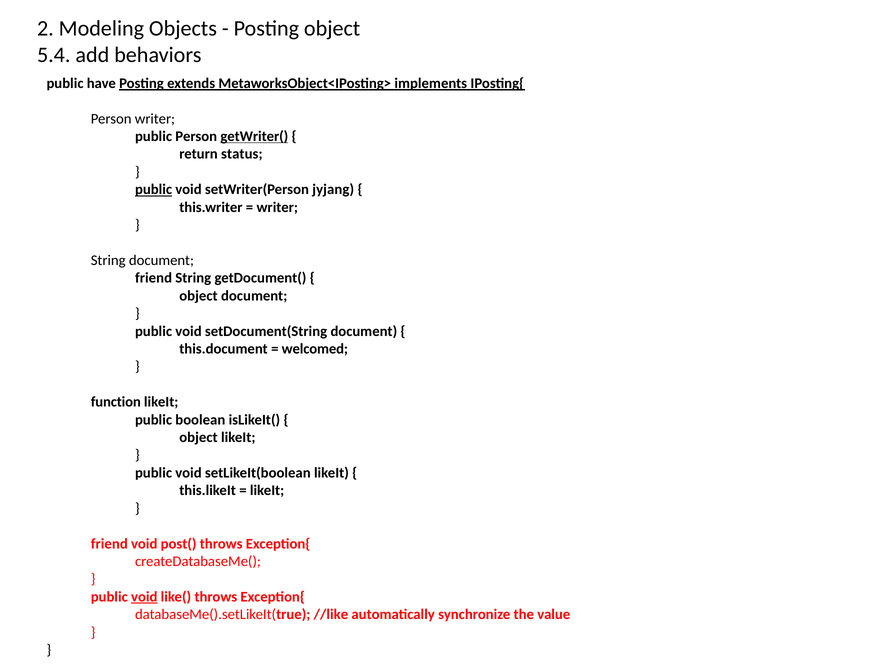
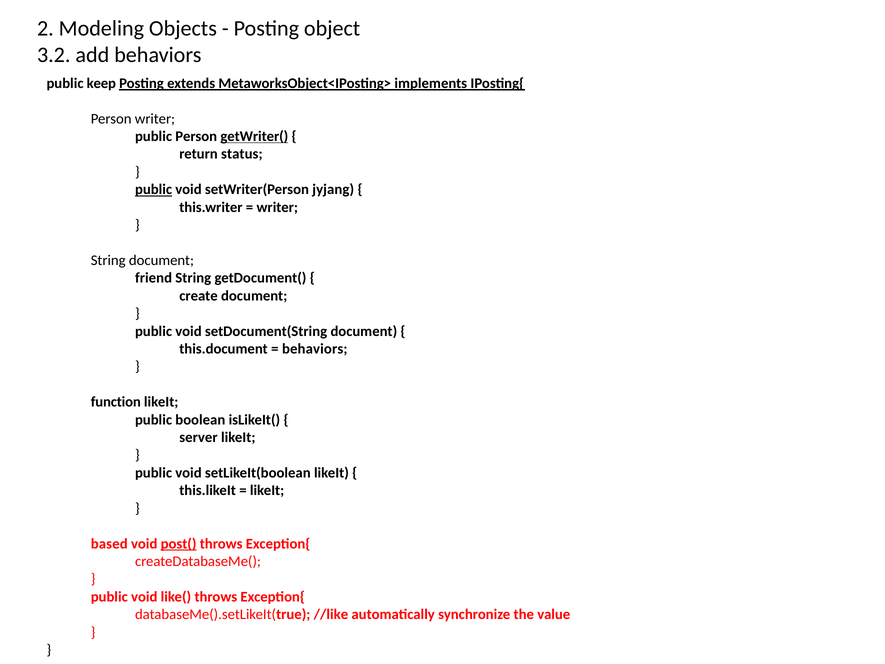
5.4: 5.4 -> 3.2
have: have -> keep
object at (198, 296): object -> create
welcomed at (315, 349): welcomed -> behaviors
object at (198, 437): object -> server
friend at (109, 543): friend -> based
post( underline: none -> present
void at (144, 597) underline: present -> none
